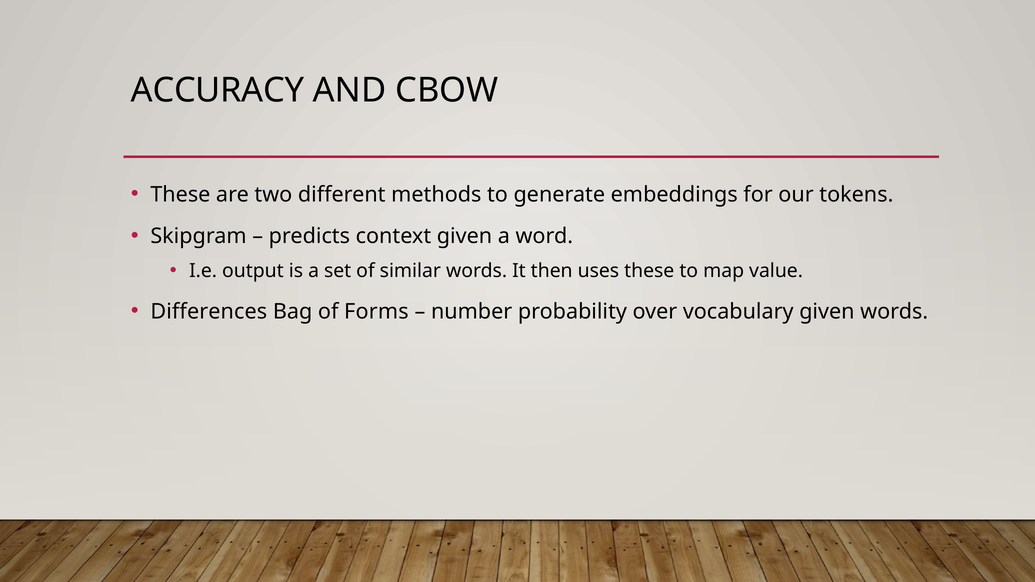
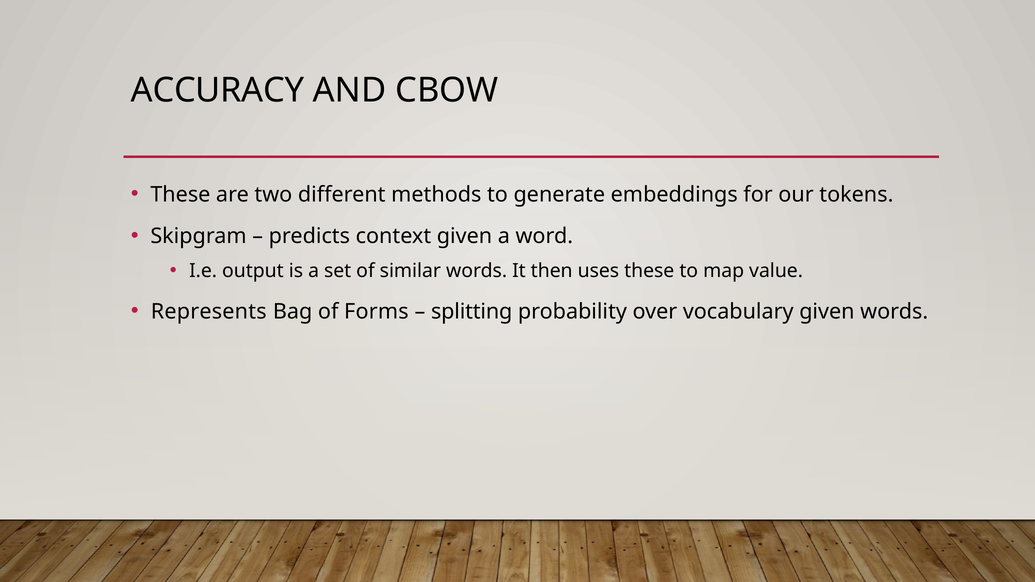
Differences: Differences -> Represents
number: number -> splitting
